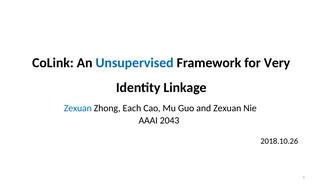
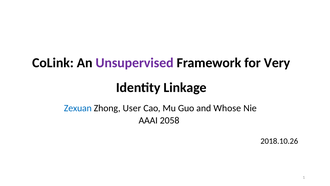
Unsupervised colour: blue -> purple
Each: Each -> User
and Zexuan: Zexuan -> Whose
2043: 2043 -> 2058
